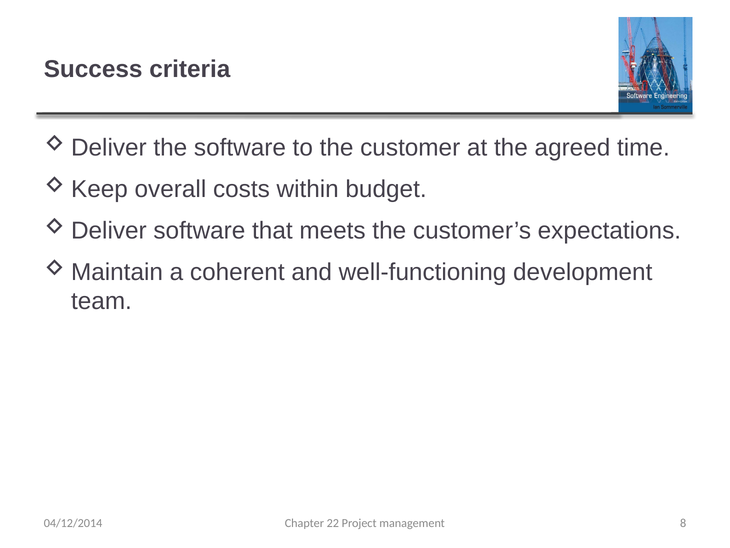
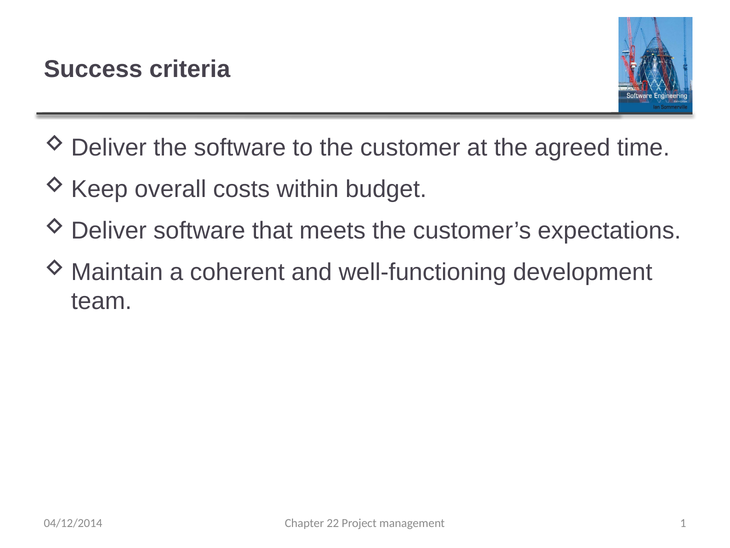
8: 8 -> 1
